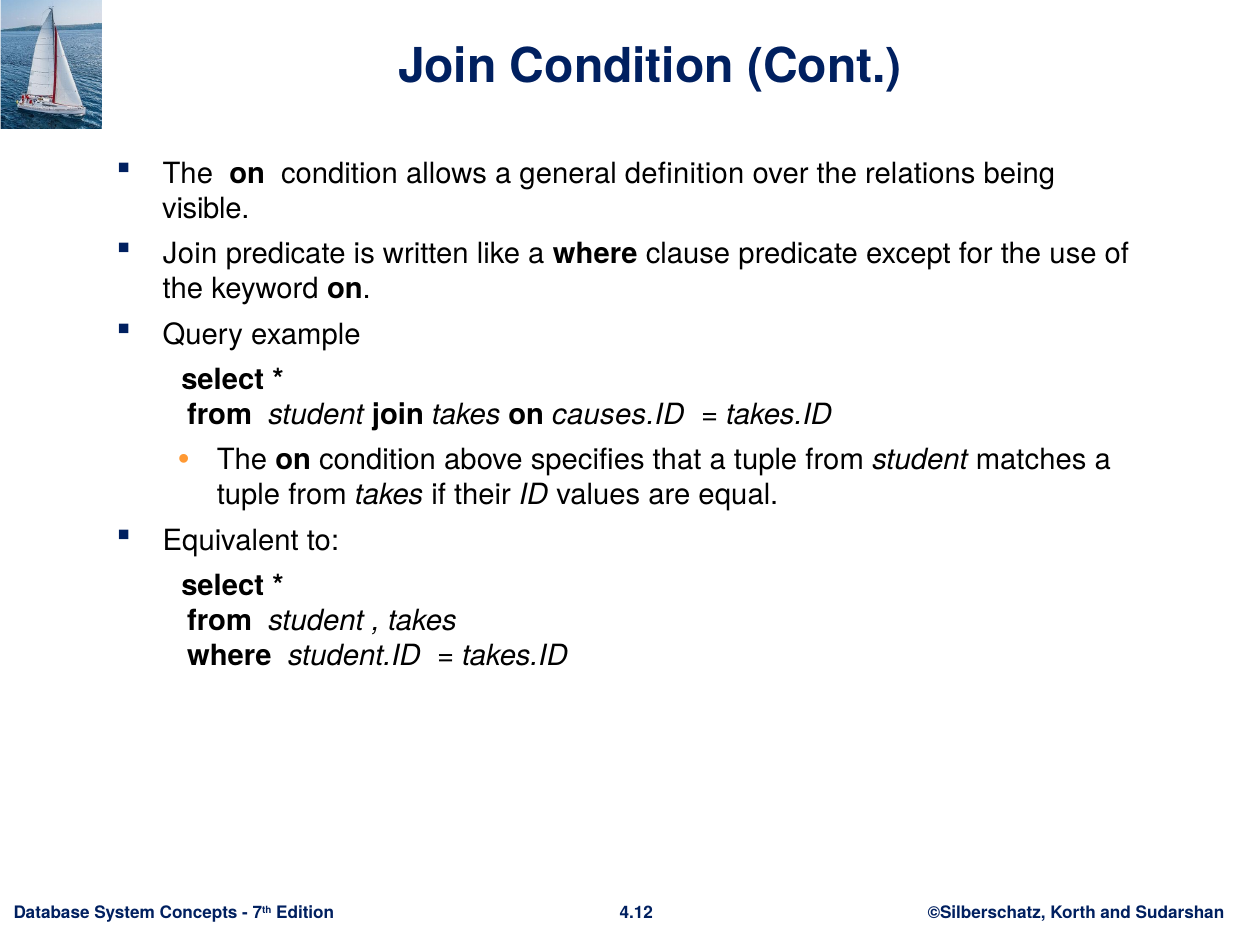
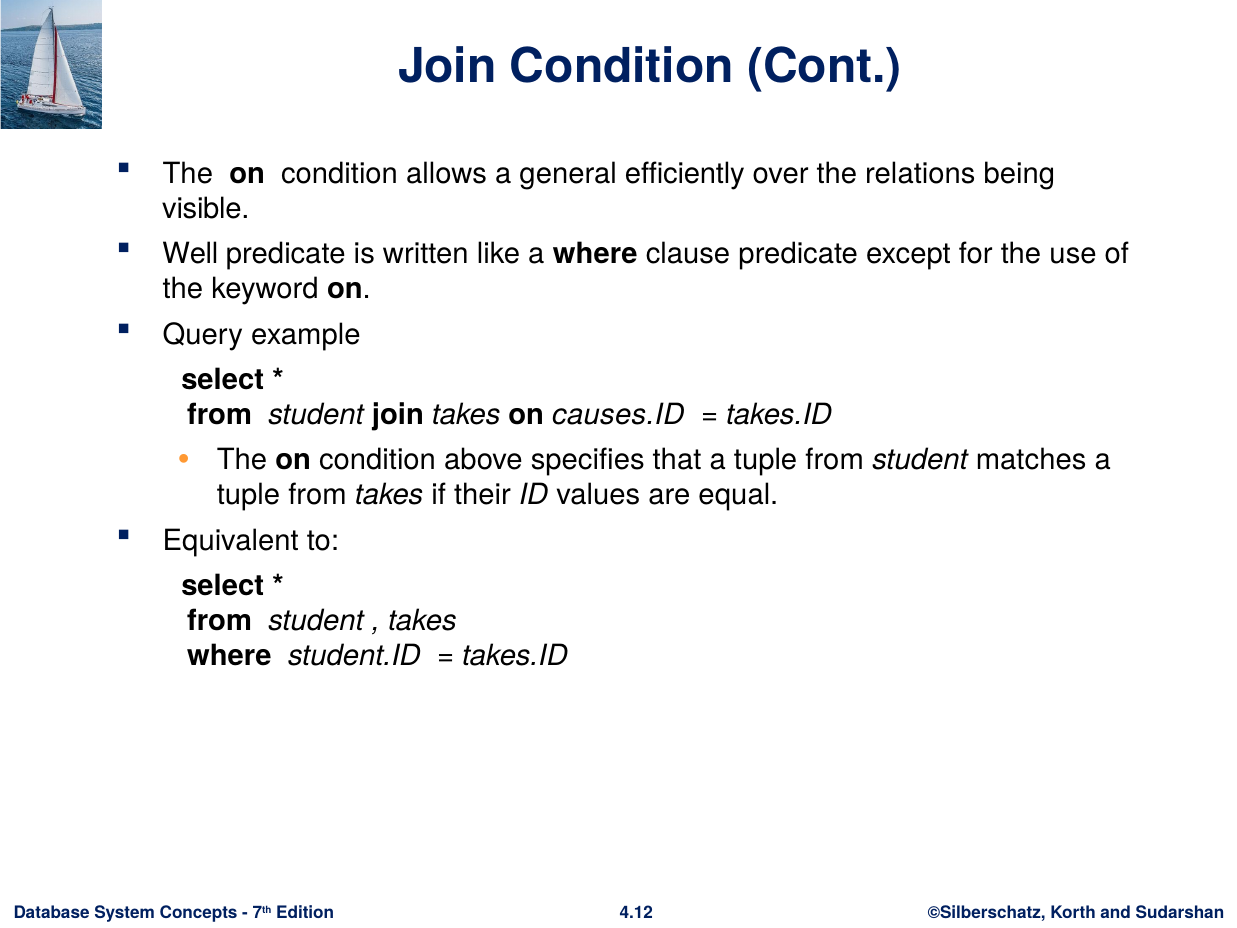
definition: definition -> efficiently
Join at (190, 254): Join -> Well
